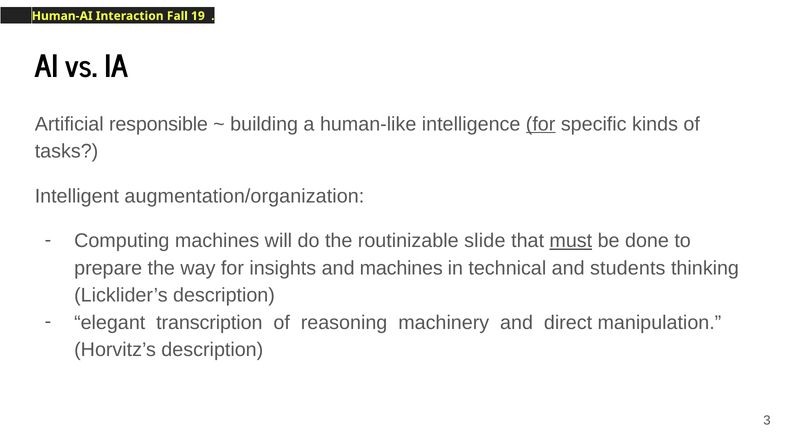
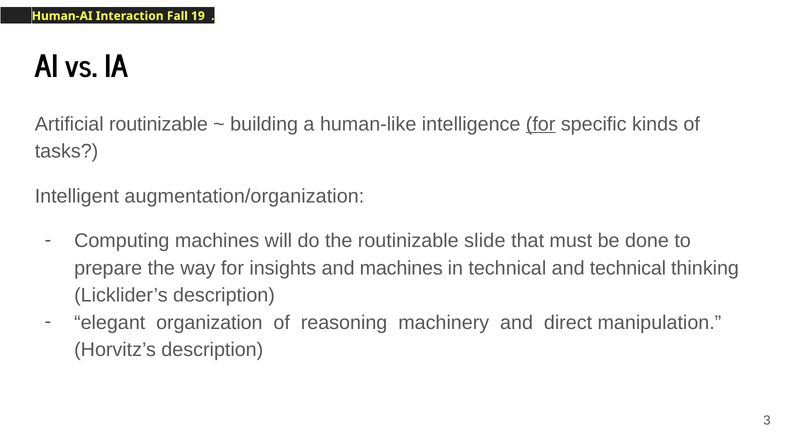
Artificial responsible: responsible -> routinizable
must underline: present -> none
and students: students -> technical
transcription: transcription -> organization
